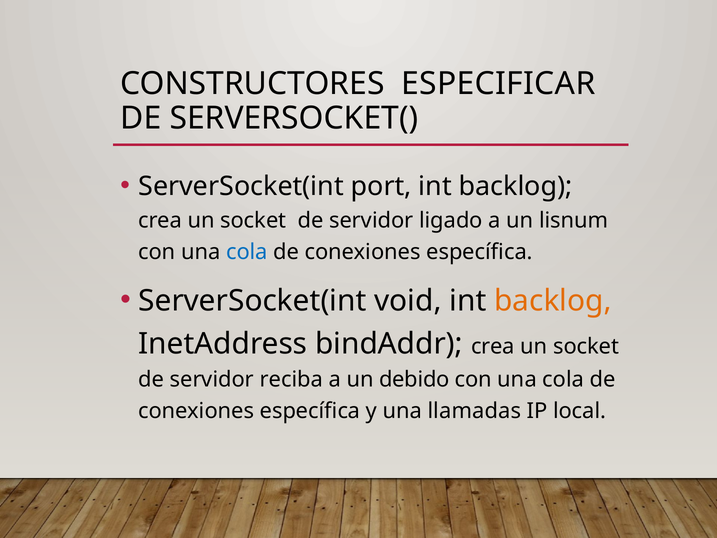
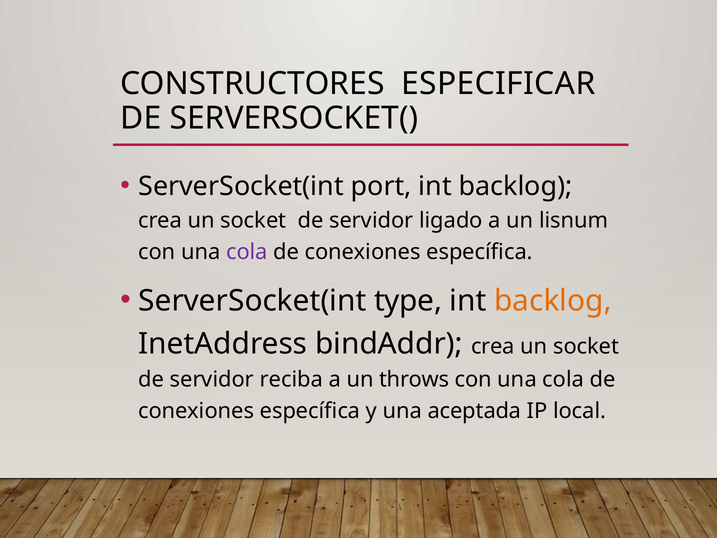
cola at (247, 252) colour: blue -> purple
void: void -> type
debido: debido -> throws
llamadas: llamadas -> aceptada
